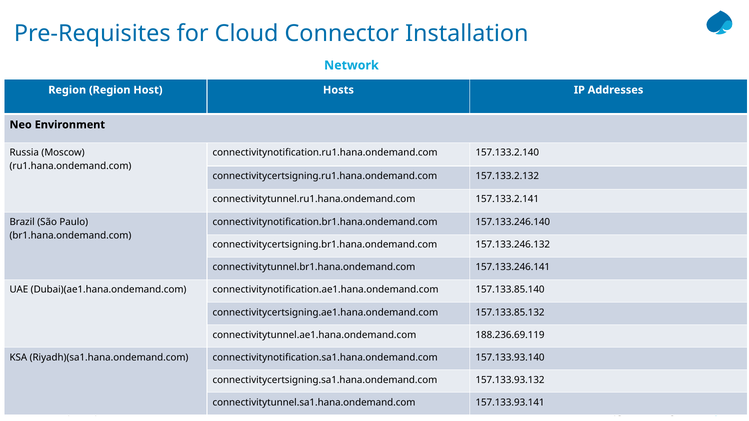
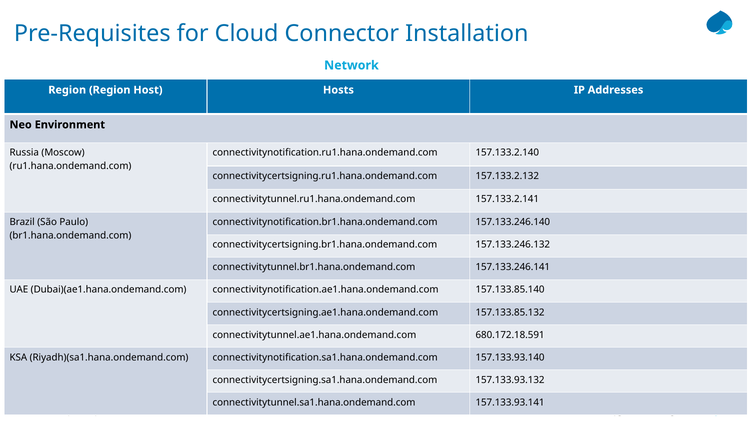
188.236.69.119: 188.236.69.119 -> 680.172.18.591
